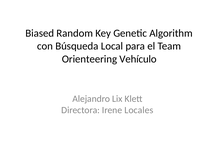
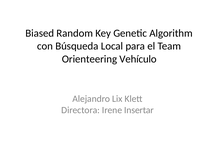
Locales: Locales -> Insertar
